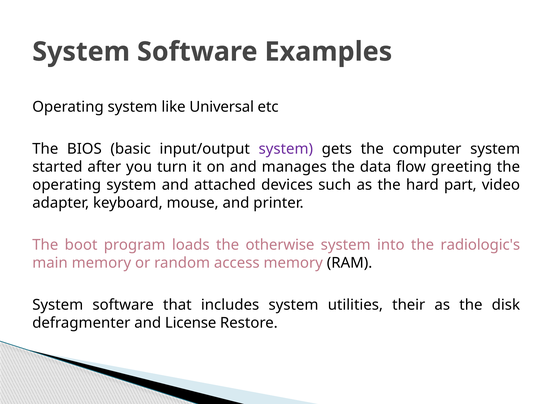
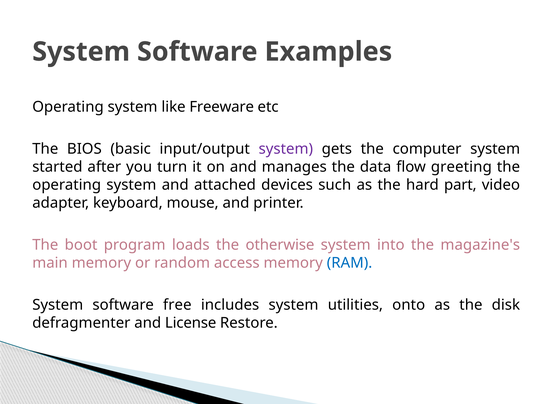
Universal: Universal -> Freeware
radiologic's: radiologic's -> magazine's
RAM colour: black -> blue
that: that -> free
their: their -> onto
